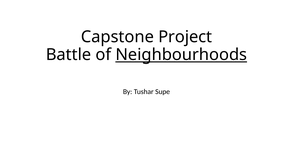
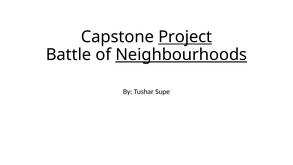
Project underline: none -> present
